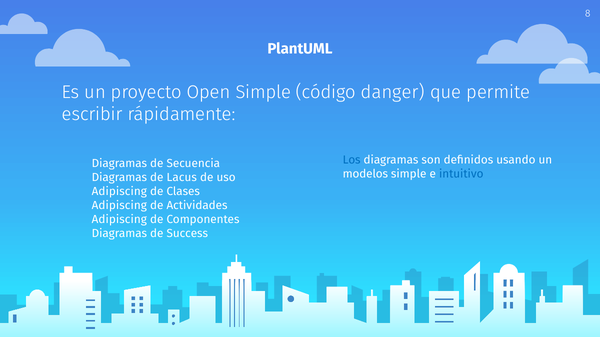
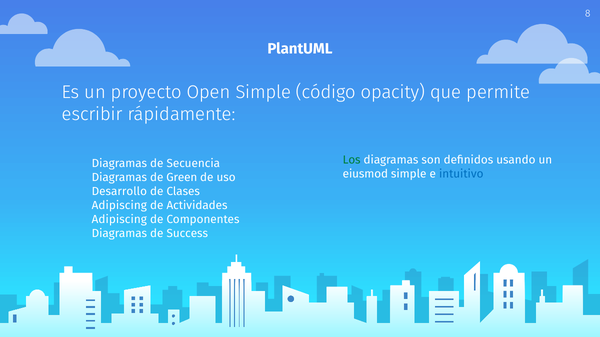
danger: danger -> opacity
Los colour: blue -> green
modelos: modelos -> eiusmod
Lacus: Lacus -> Green
Adipiscing at (119, 192): Adipiscing -> Desarrollo
